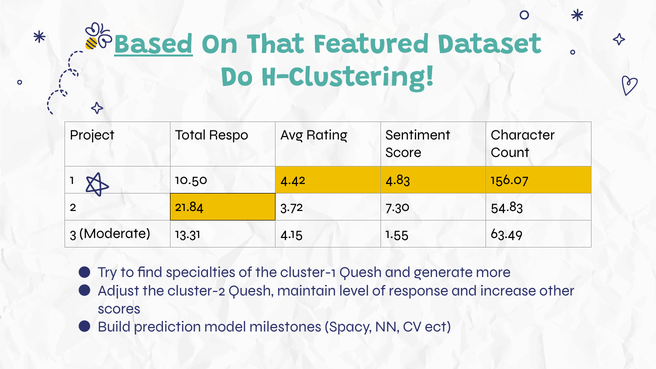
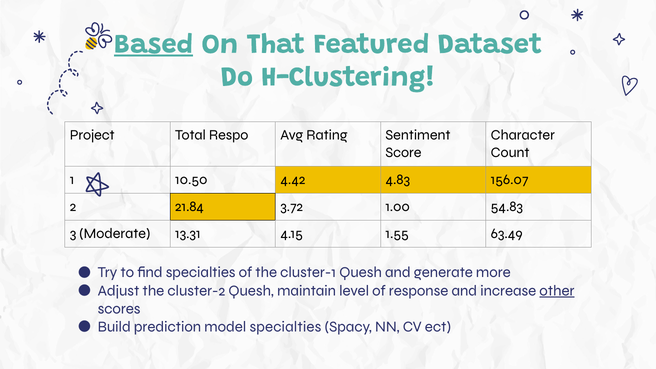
7.30: 7.30 -> 1.00
other underline: none -> present
model milestones: milestones -> specialties
